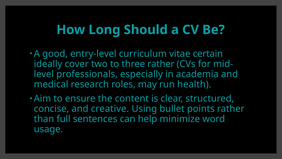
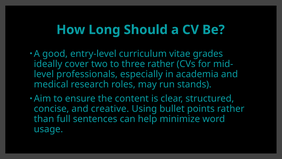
certain: certain -> grades
health: health -> stands
